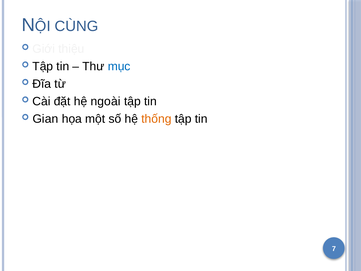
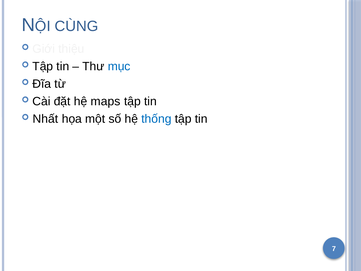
ngoài: ngoài -> maps
Gian: Gian -> Nhất
thống colour: orange -> blue
